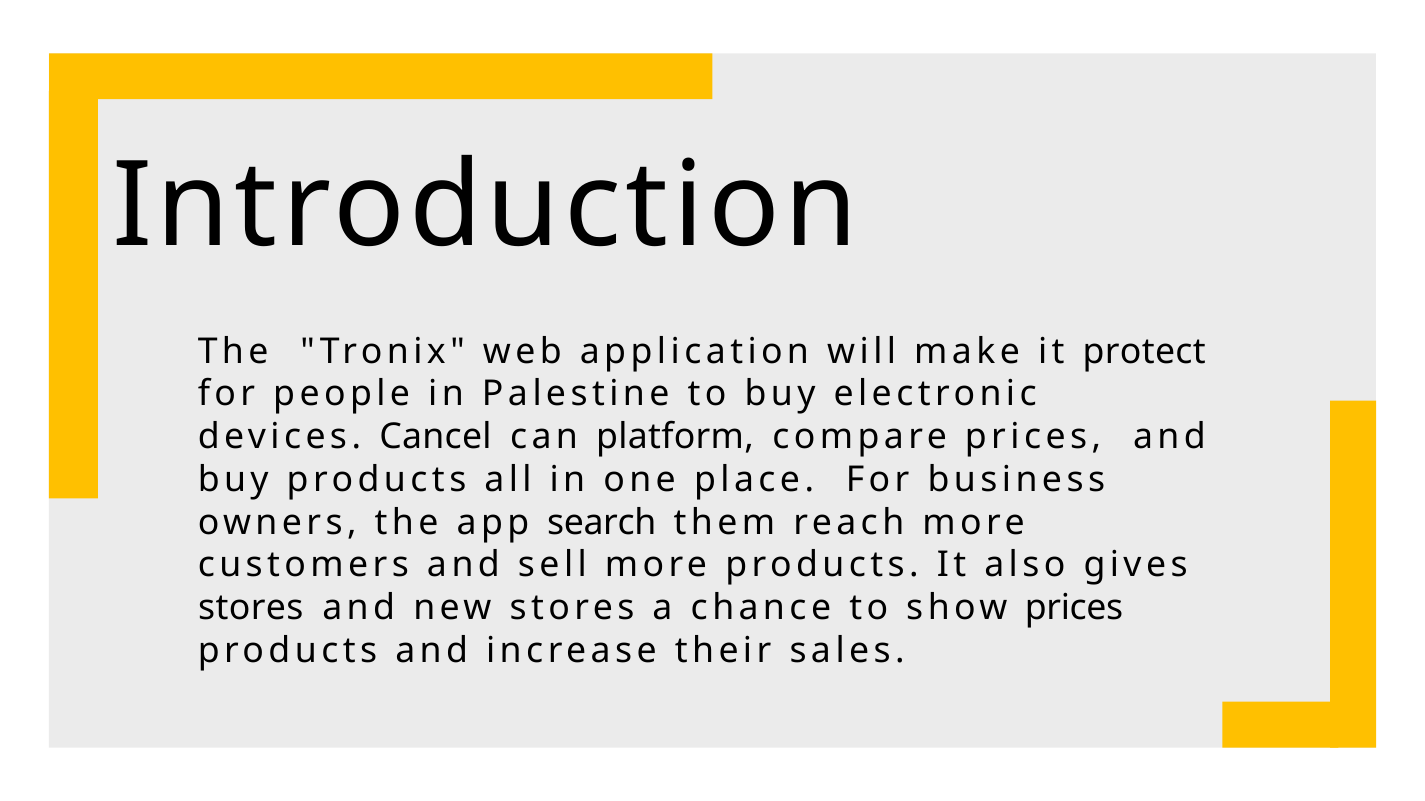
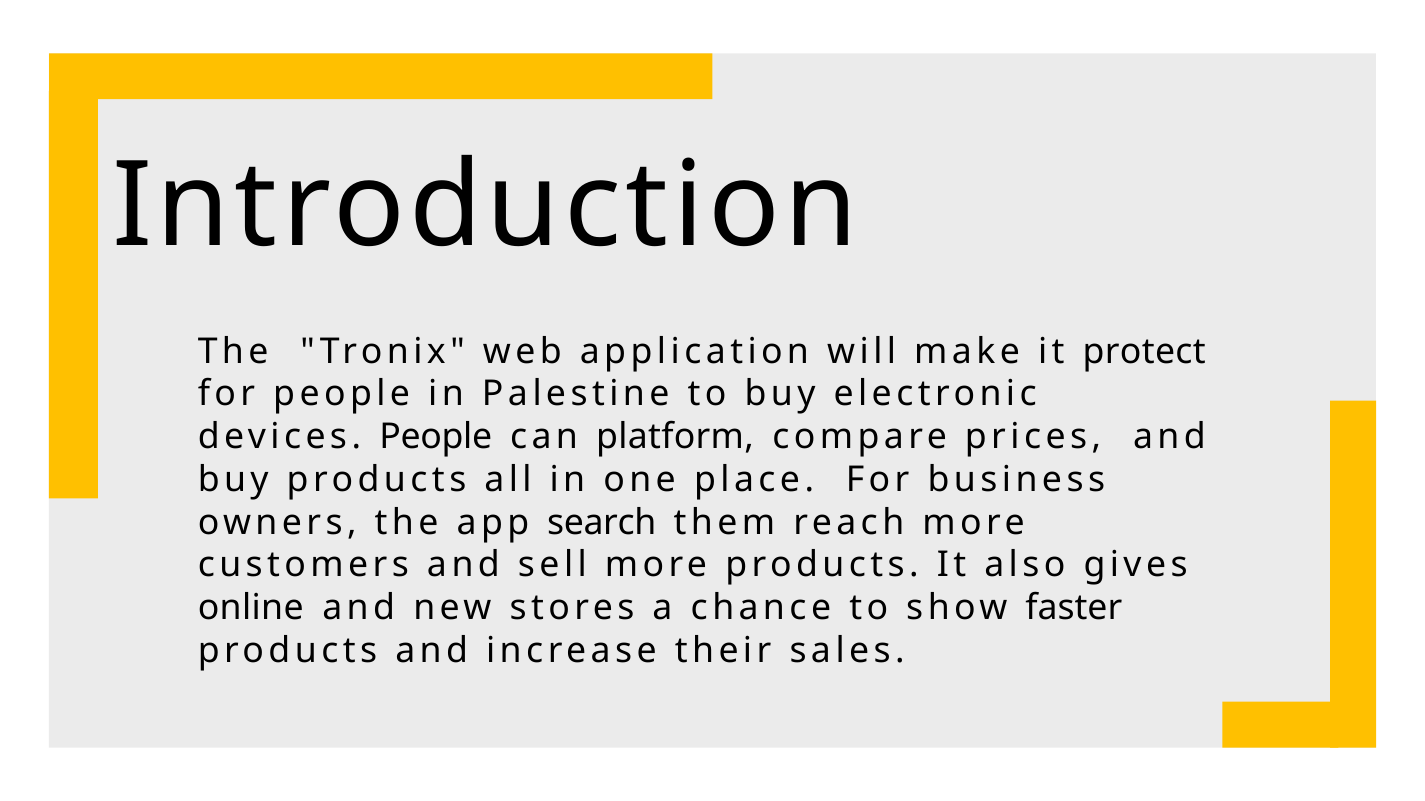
devices Cancel: Cancel -> People
stores at (251, 608): stores -> online
show prices: prices -> faster
